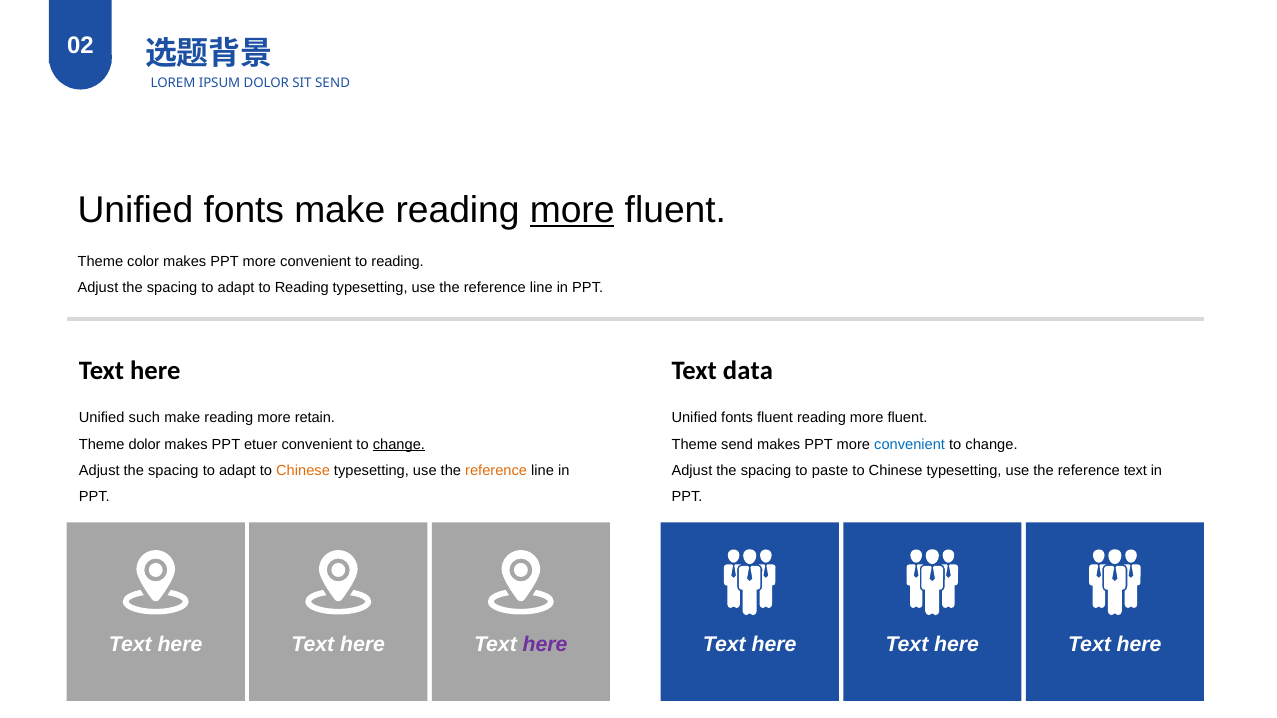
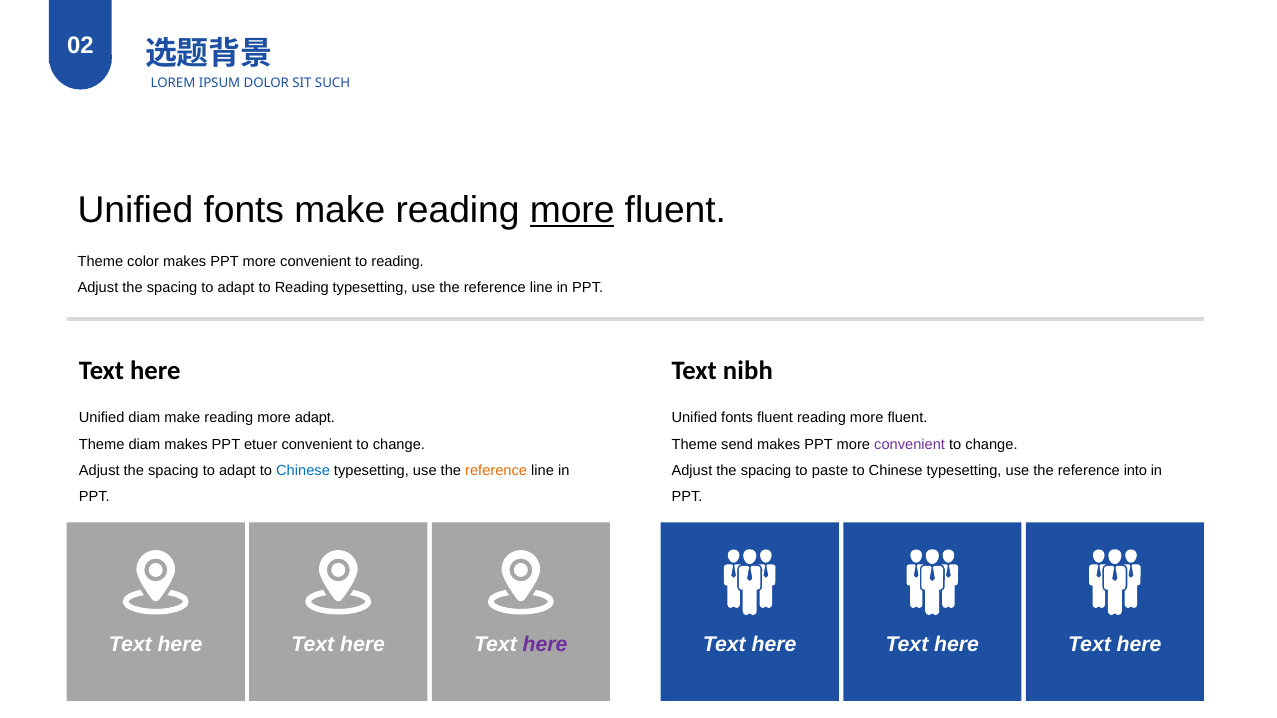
SIT SEND: SEND -> SUCH
data: data -> nibh
Unified such: such -> diam
more retain: retain -> adapt
Theme dolor: dolor -> diam
change at (399, 444) underline: present -> none
convenient at (910, 444) colour: blue -> purple
Chinese at (303, 471) colour: orange -> blue
reference text: text -> into
